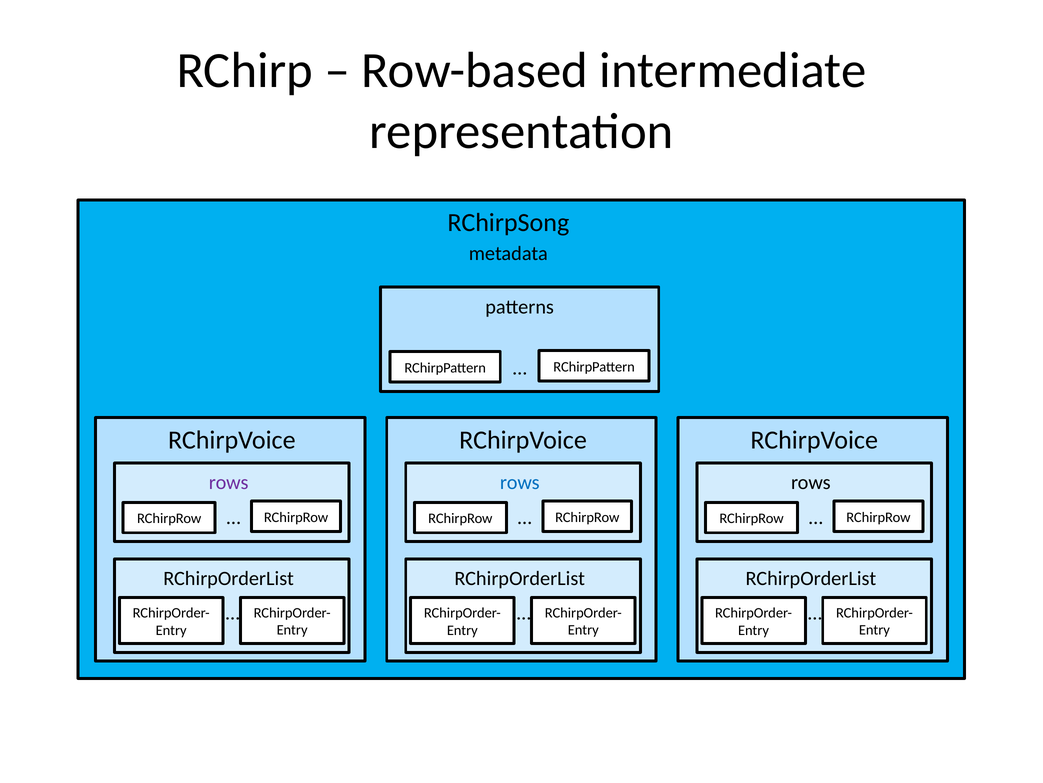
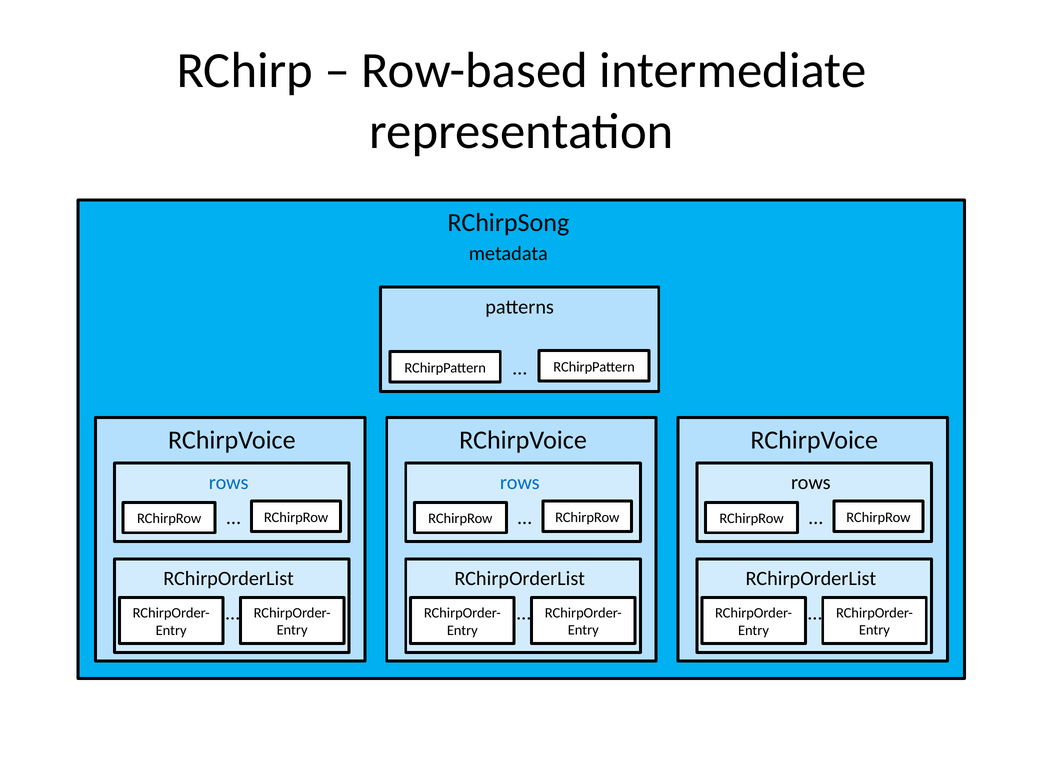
rows at (229, 482) colour: purple -> blue
